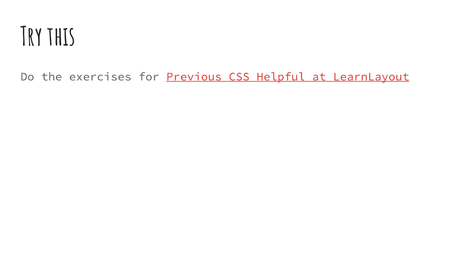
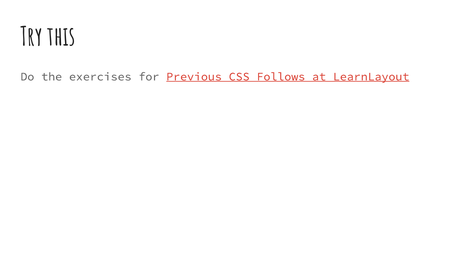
Helpful: Helpful -> Follows
